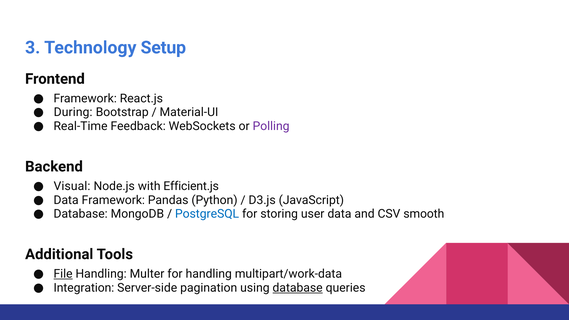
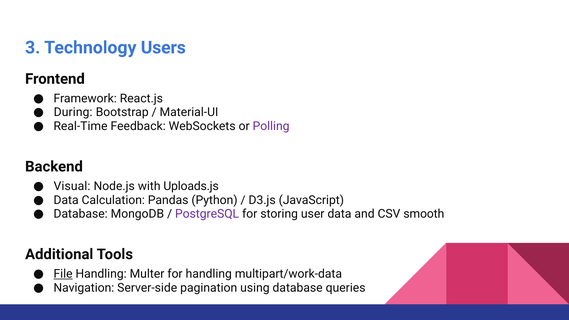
Setup: Setup -> Users
Efficient.js: Efficient.js -> Uploads.js
Data Framework: Framework -> Calculation
PostgreSQL colour: blue -> purple
Integration: Integration -> Navigation
database at (298, 288) underline: present -> none
